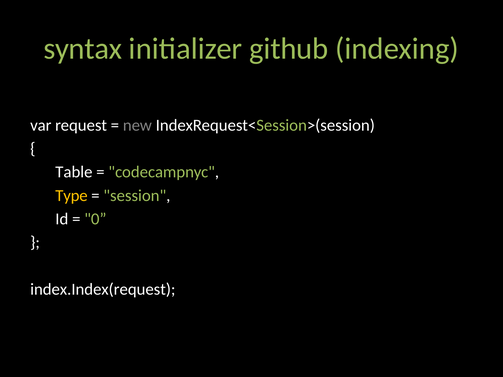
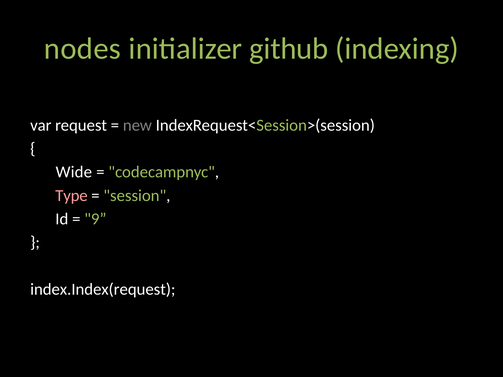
syntax: syntax -> nodes
Table: Table -> Wide
Type colour: yellow -> pink
0: 0 -> 9
